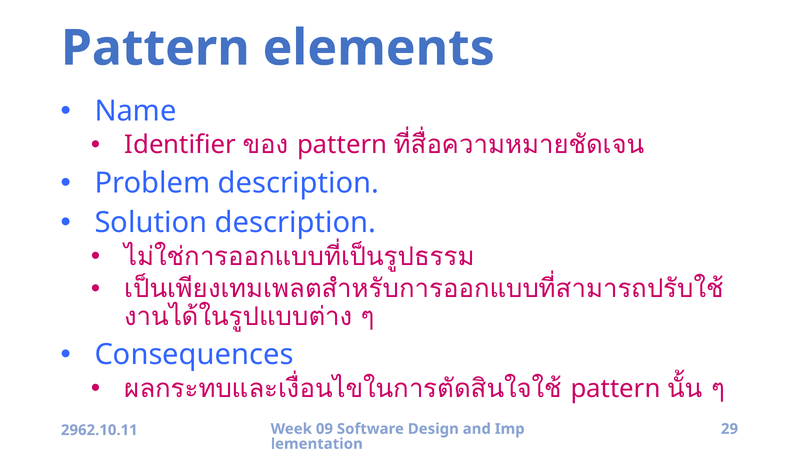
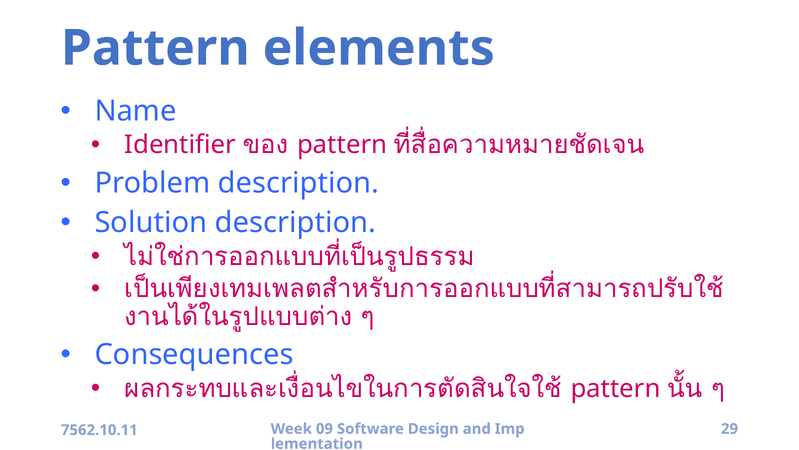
2962.10.11: 2962.10.11 -> 7562.10.11
